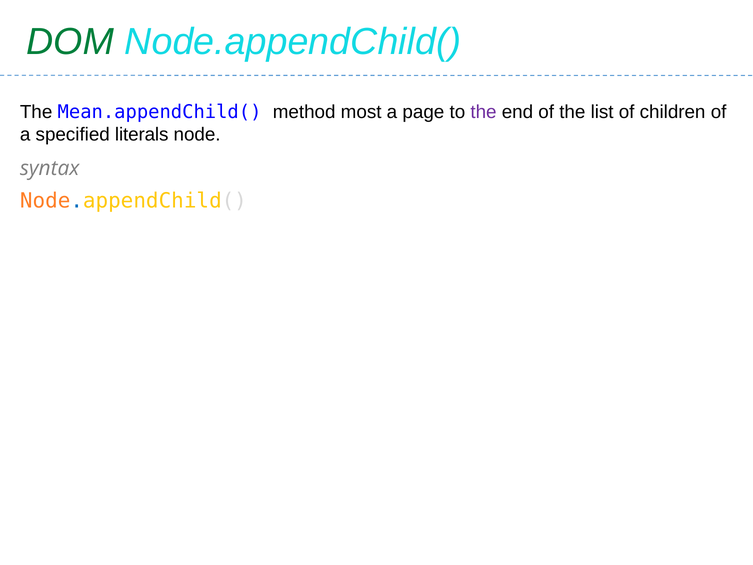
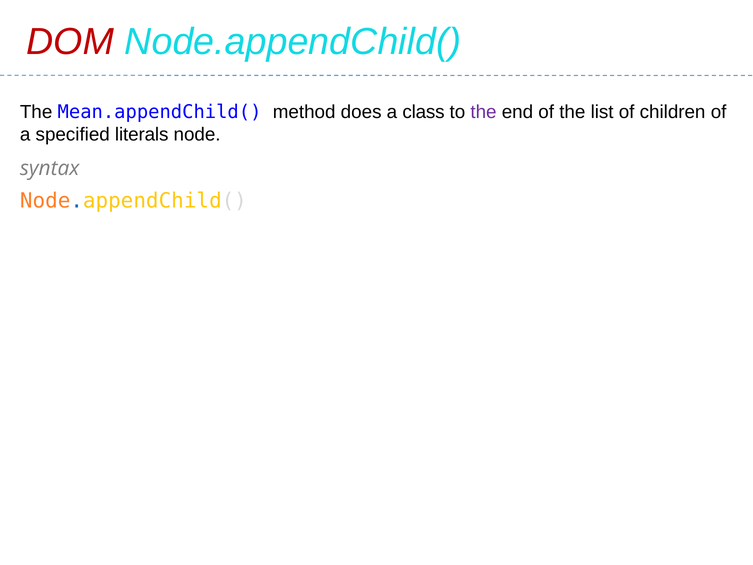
DOM colour: green -> red
most: most -> does
page: page -> class
